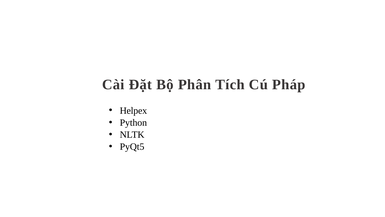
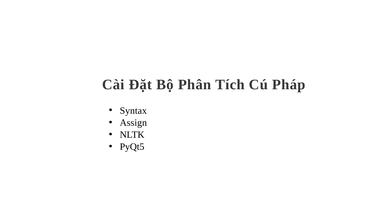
Helpex: Helpex -> Syntax
Python: Python -> Assign
